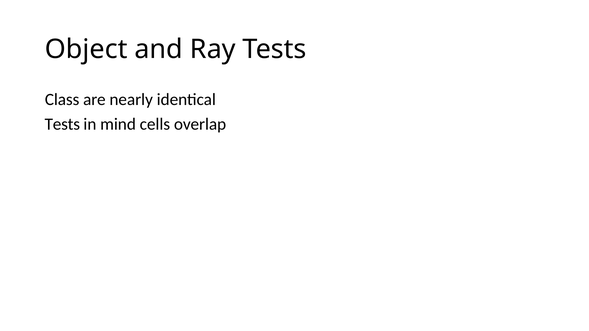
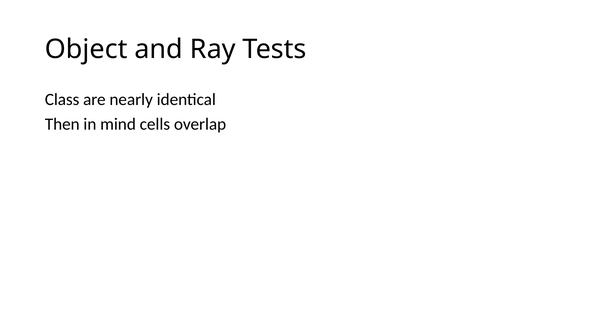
Tests at (62, 124): Tests -> Then
